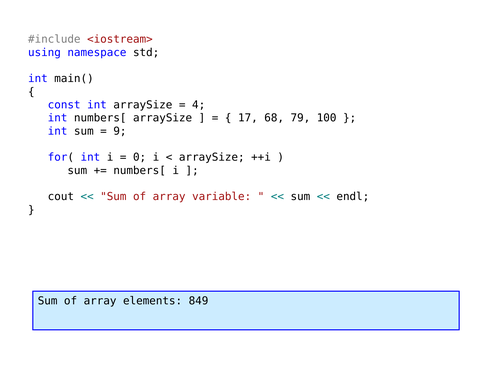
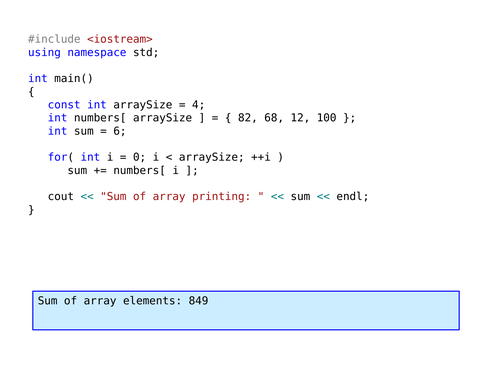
17: 17 -> 82
79: 79 -> 12
9: 9 -> 6
variable: variable -> printing
